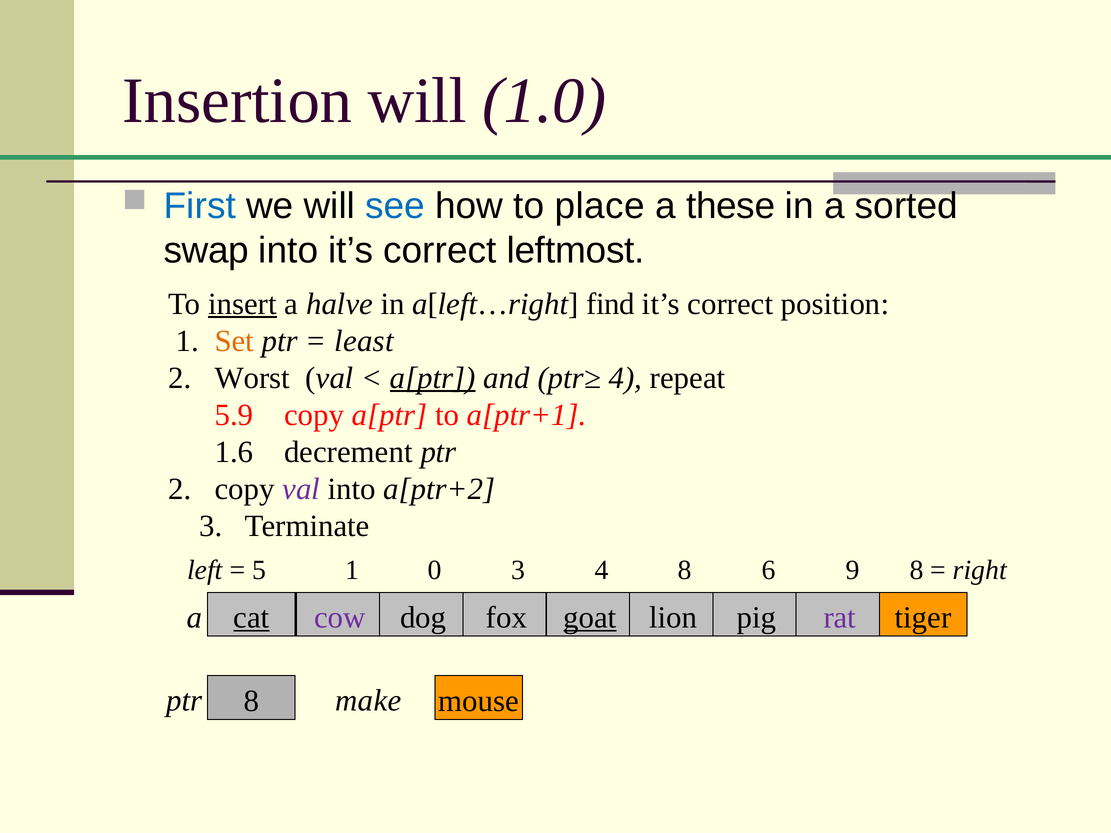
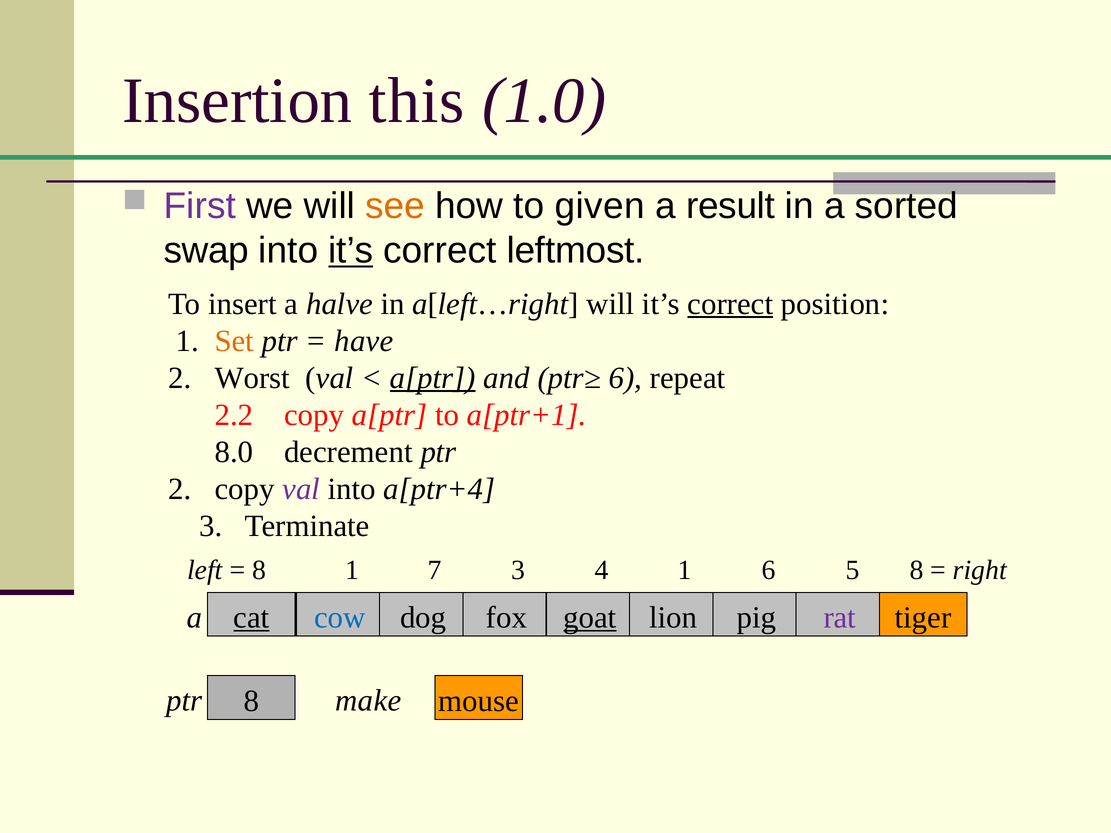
Insertion will: will -> this
First colour: blue -> purple
see colour: blue -> orange
place: place -> given
these: these -> result
it’s at (351, 251) underline: none -> present
insert underline: present -> none
a[left…right find: find -> will
correct at (730, 304) underline: none -> present
least: least -> have
ptr≥ 4: 4 -> 6
5.9: 5.9 -> 2.2
1.6: 1.6 -> 8.0
a[ptr+2: a[ptr+2 -> a[ptr+4
5 at (259, 570): 5 -> 8
0: 0 -> 7
4 8: 8 -> 1
9: 9 -> 5
cow colour: purple -> blue
